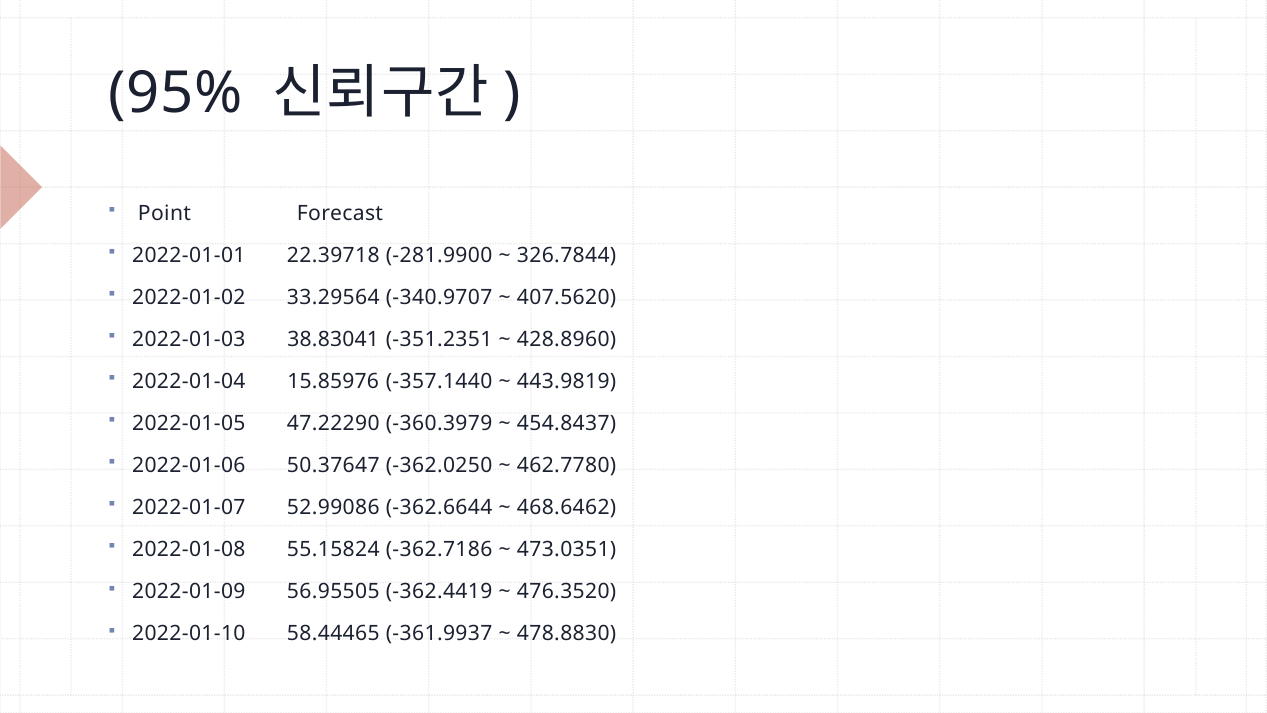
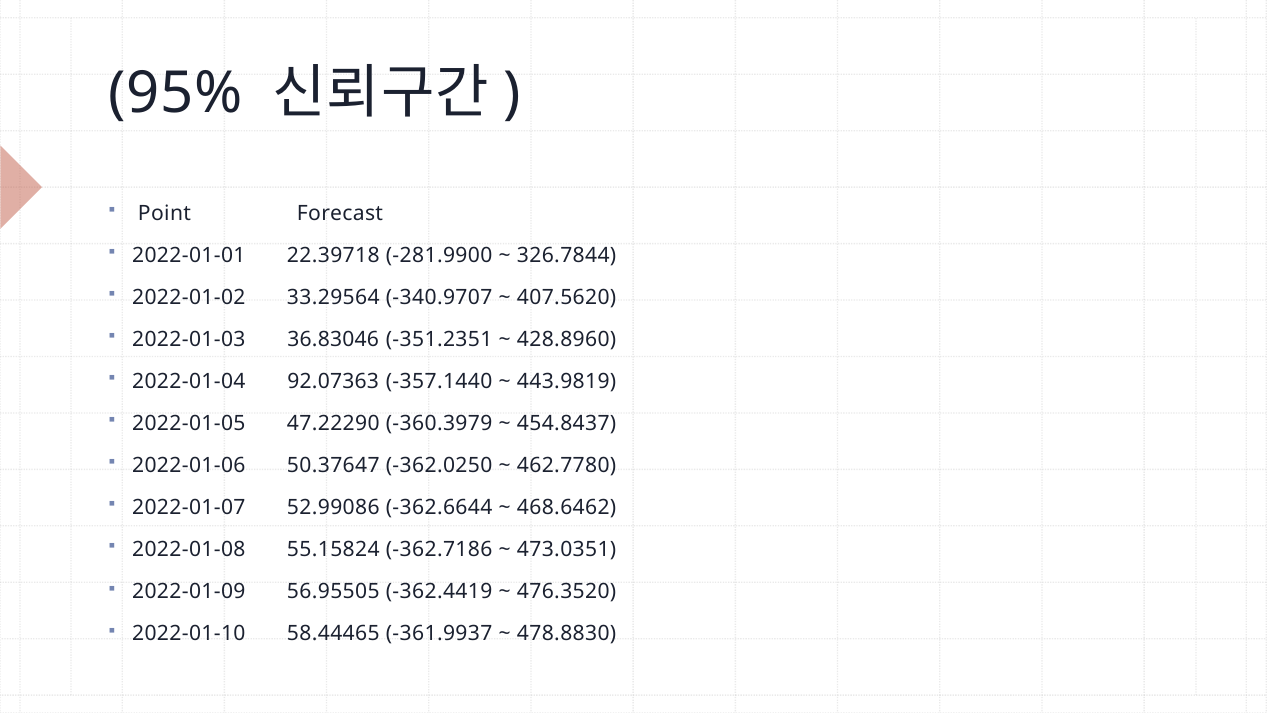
38.83041: 38.83041 -> 36.83046
15.85976: 15.85976 -> 92.07363
